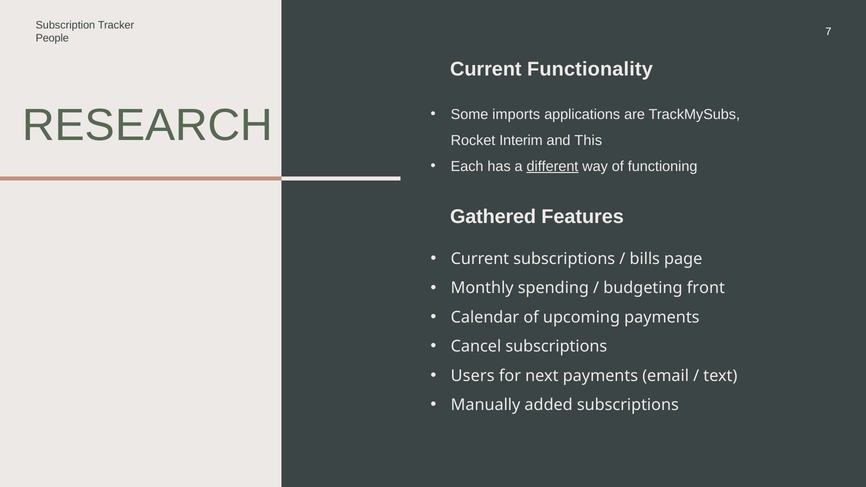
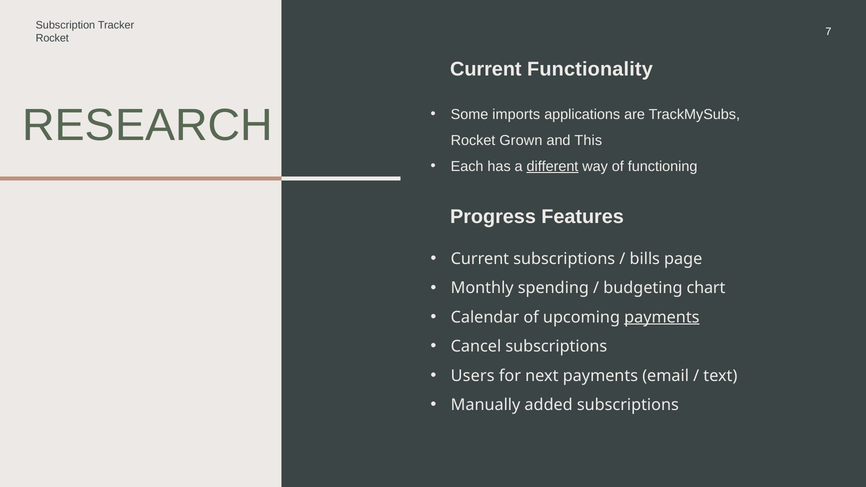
People at (52, 38): People -> Rocket
Interim: Interim -> Grown
Gathered: Gathered -> Progress
front: front -> chart
payments at (662, 317) underline: none -> present
